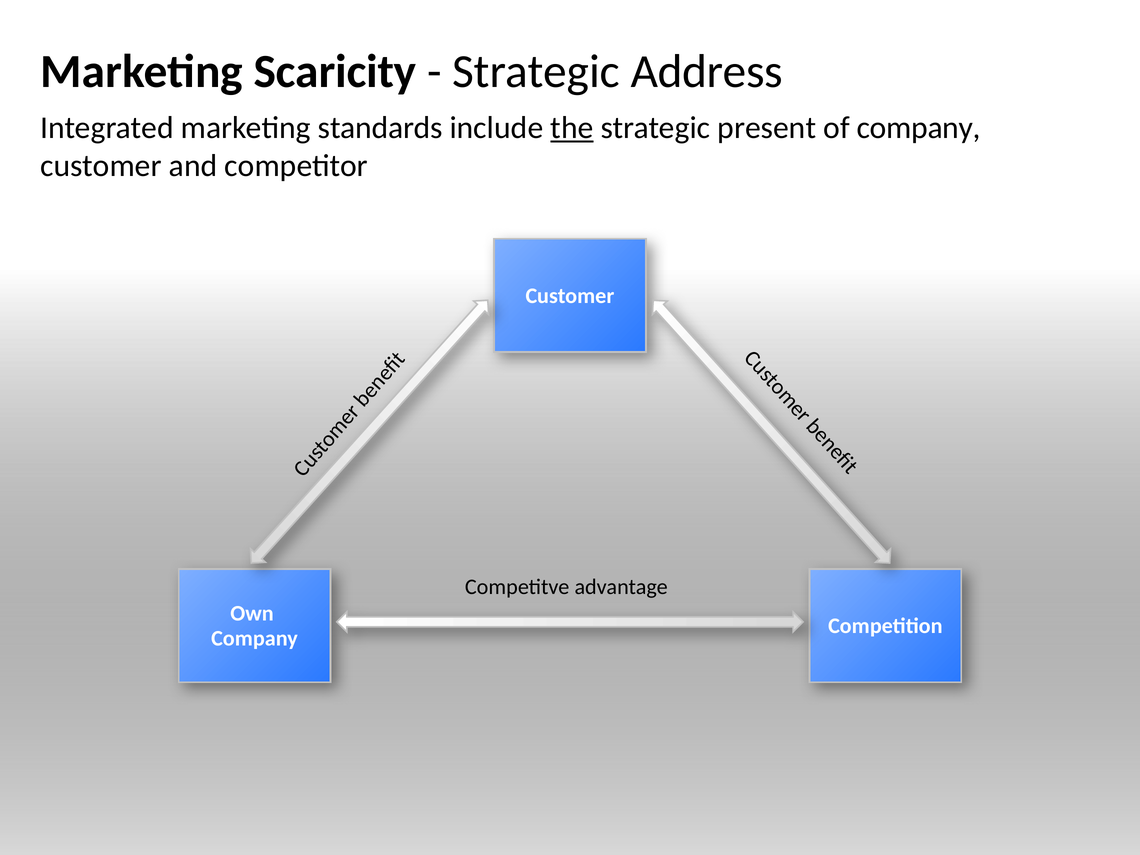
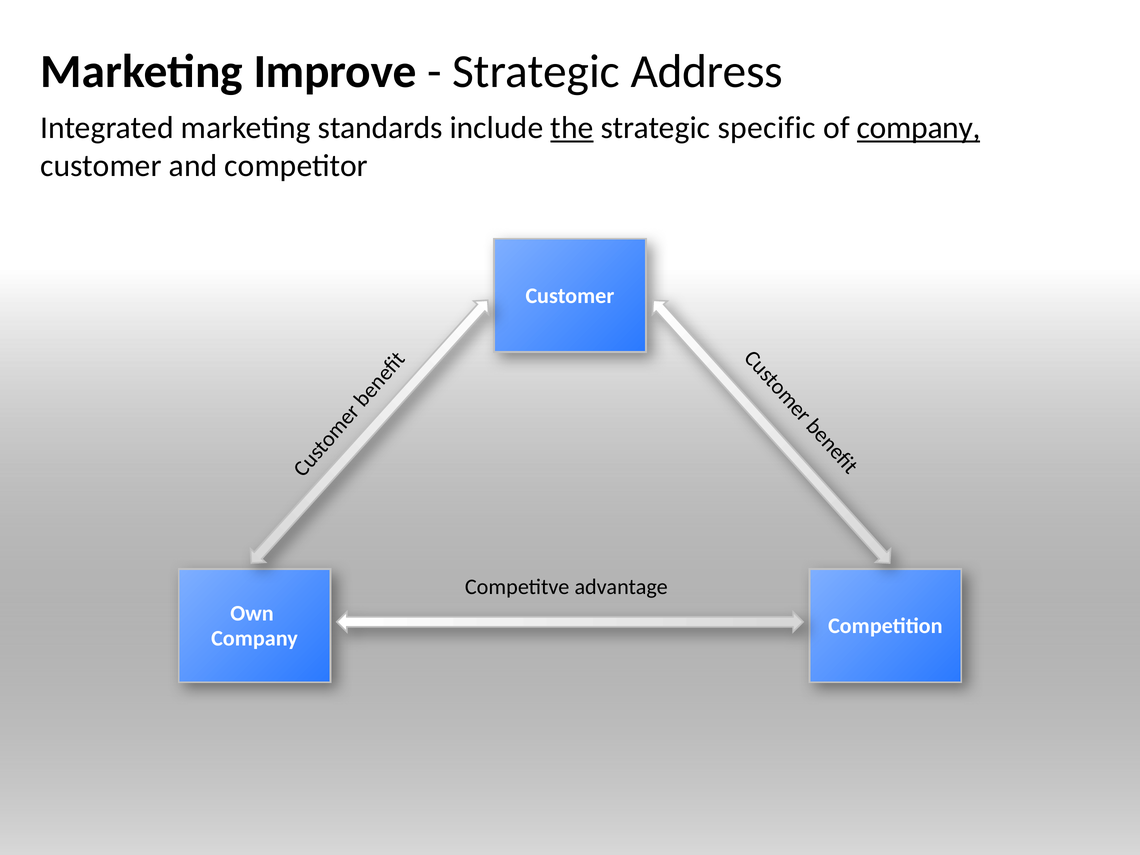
Scaricity: Scaricity -> Improve
present: present -> specific
company at (919, 128) underline: none -> present
